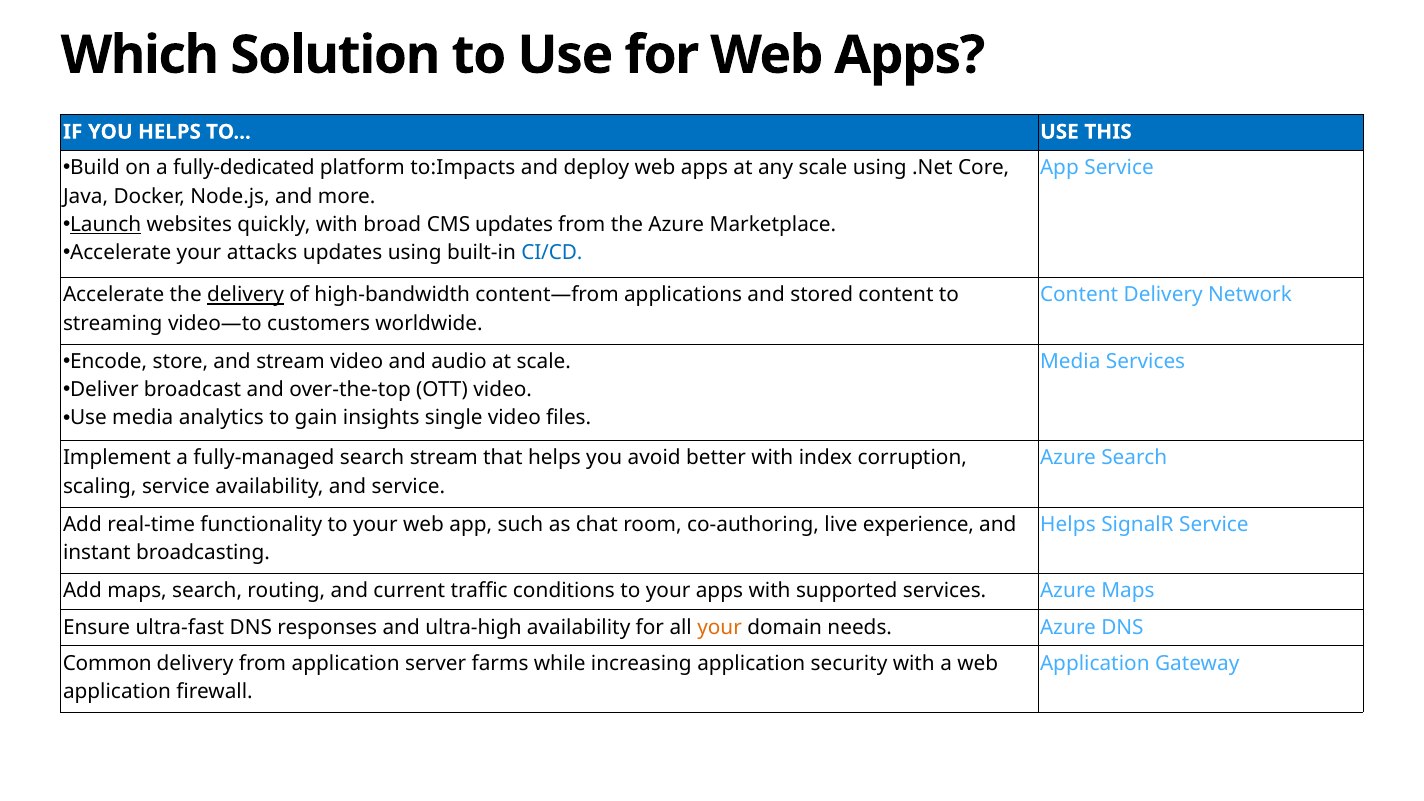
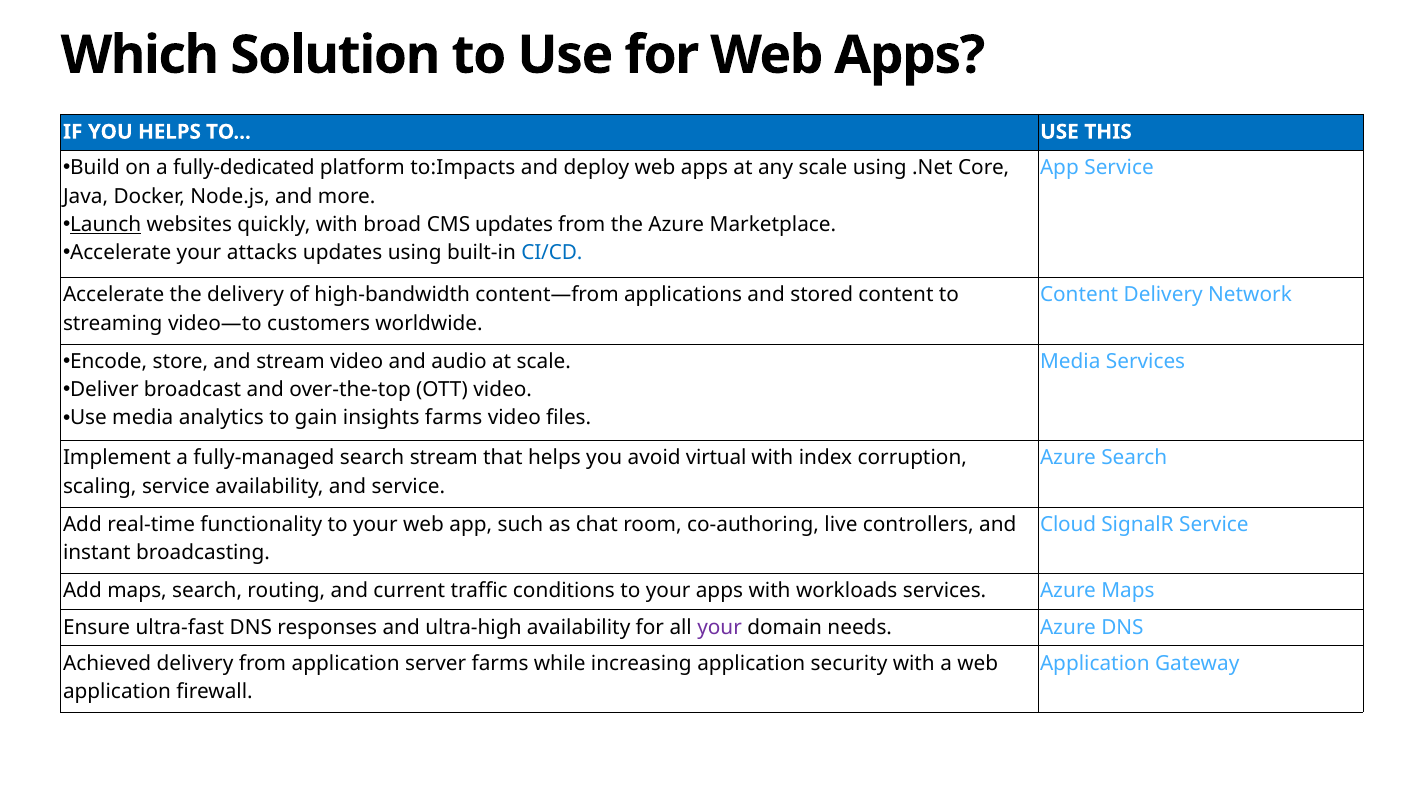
delivery at (245, 295) underline: present -> none
insights single: single -> farms
better: better -> virtual
experience: experience -> controllers
Helps at (1068, 525): Helps -> Cloud
supported: supported -> workloads
your at (720, 627) colour: orange -> purple
Common: Common -> Achieved
